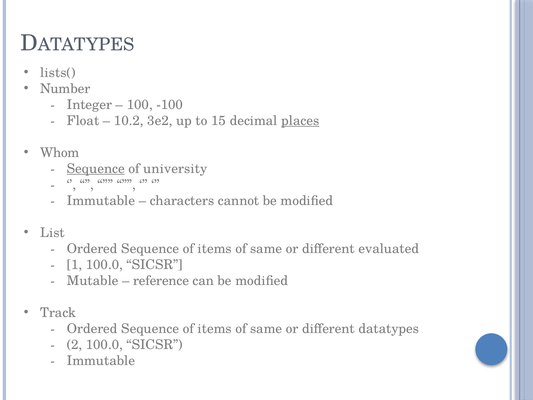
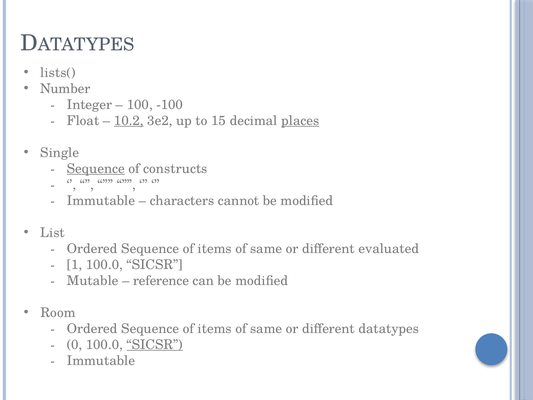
10.2 underline: none -> present
Whom: Whom -> Single
university: university -> constructs
Track: Track -> Room
2: 2 -> 0
SICSR at (155, 344) underline: none -> present
